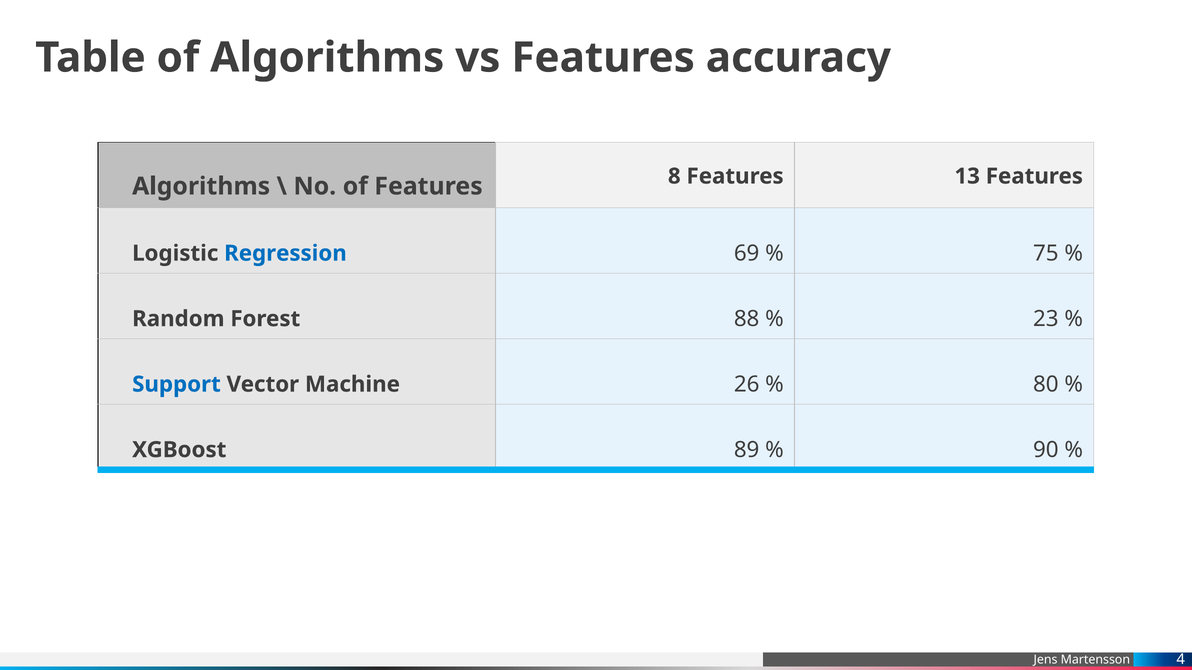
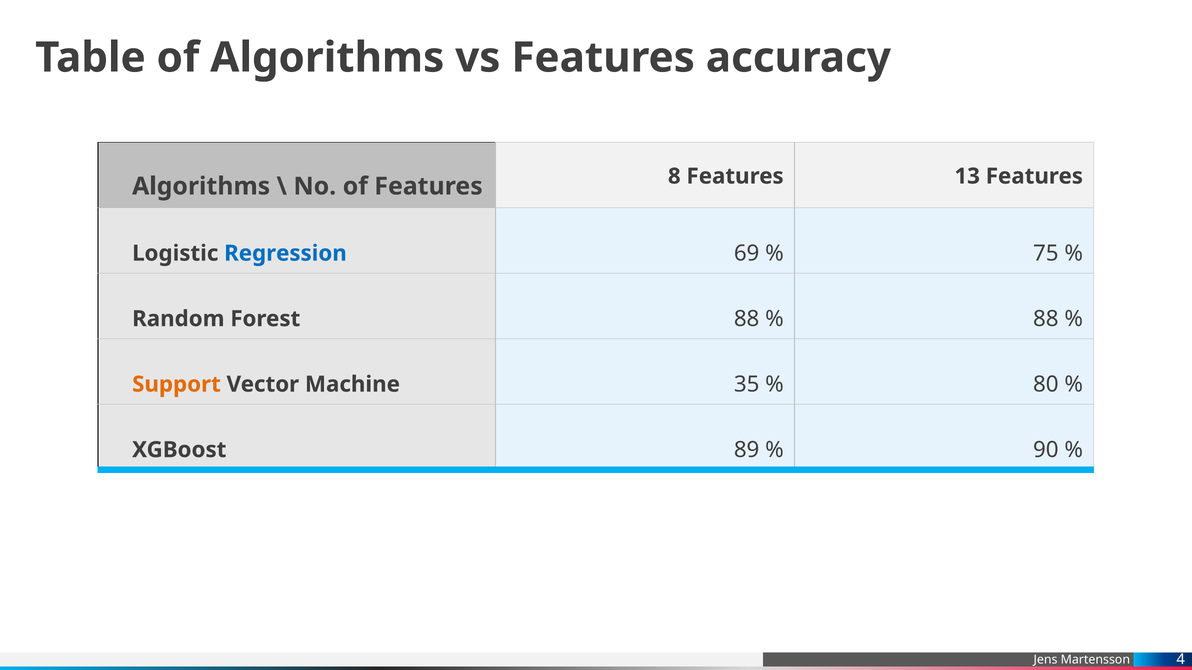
23 at (1046, 319): 23 -> 88
Support colour: blue -> orange
26: 26 -> 35
